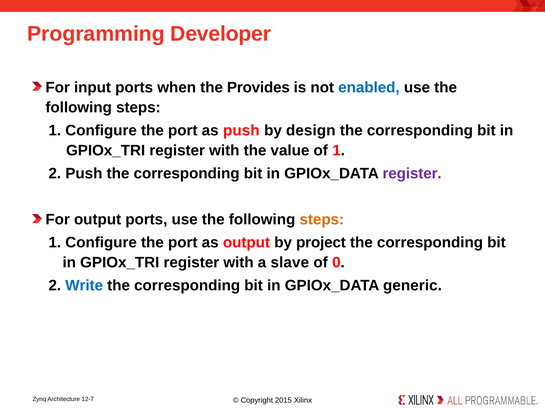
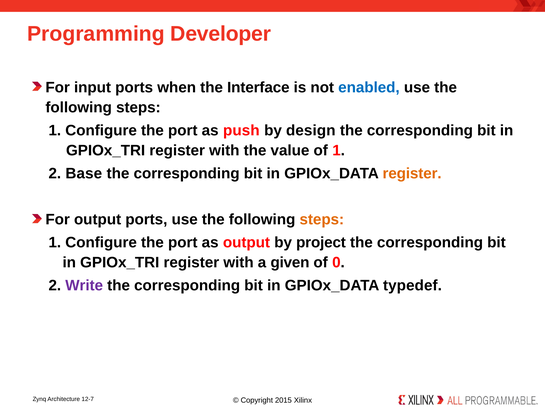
Provides: Provides -> Interface
2 Push: Push -> Base
register at (412, 173) colour: purple -> orange
slave: slave -> given
Write colour: blue -> purple
generic: generic -> typedef
